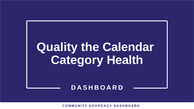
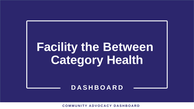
Quality: Quality -> Facility
Calendar: Calendar -> Between
